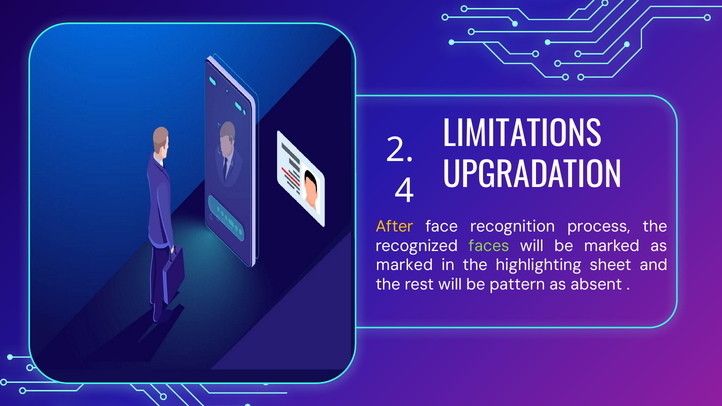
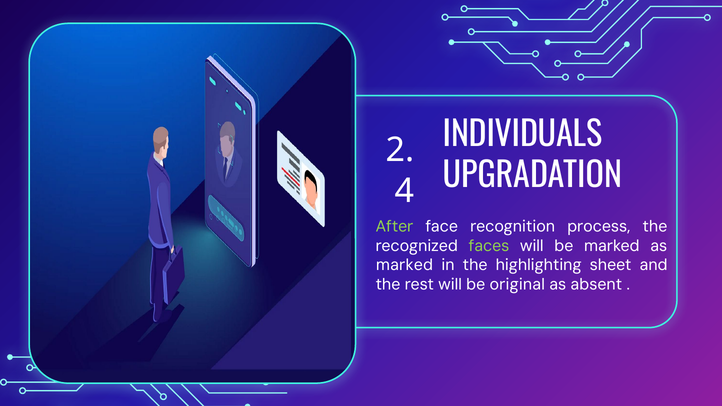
LIMITATIONS: LIMITATIONS -> INDIVIDUALS
After colour: yellow -> light green
pattern: pattern -> original
